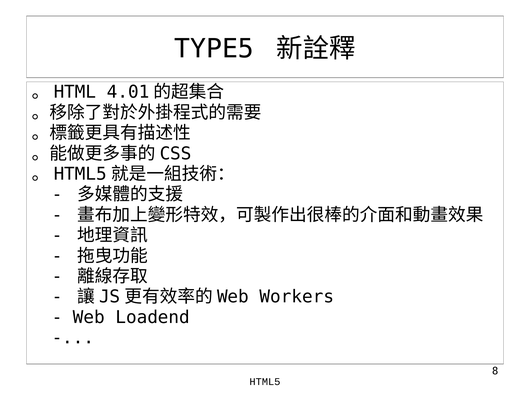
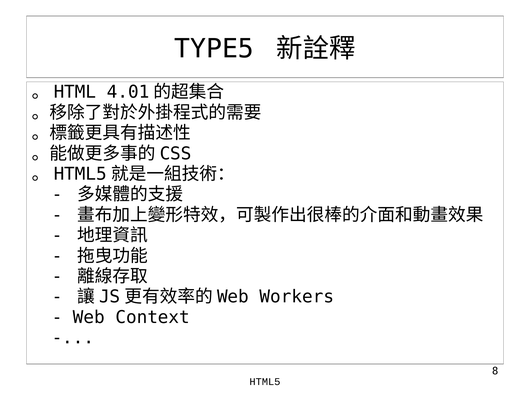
Loadend: Loadend -> Context
